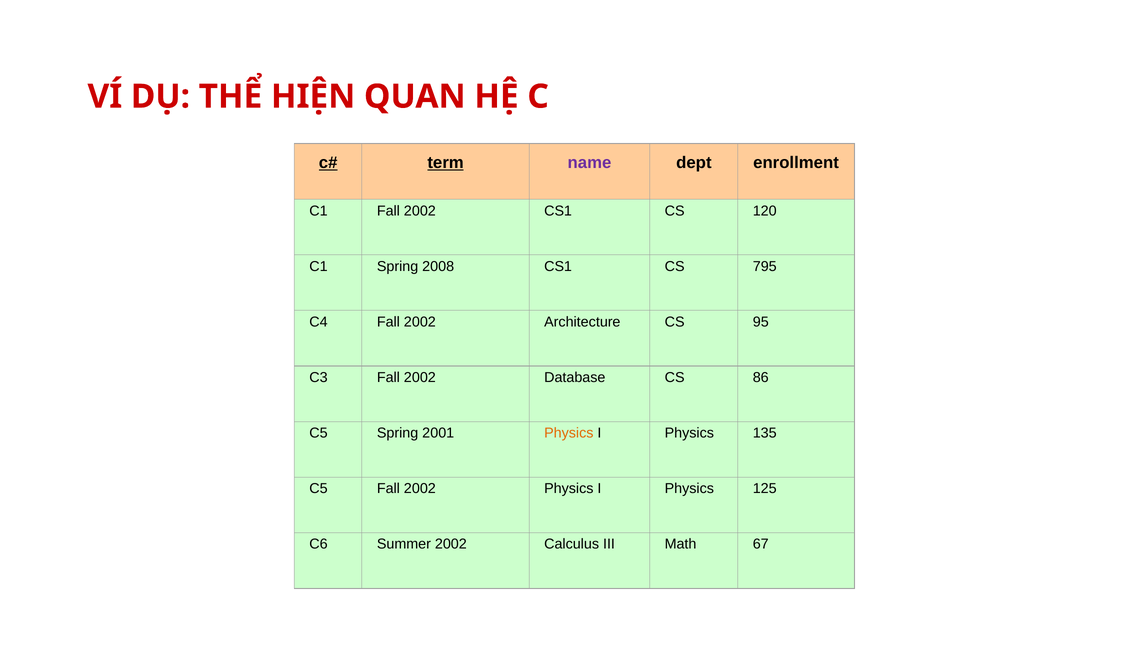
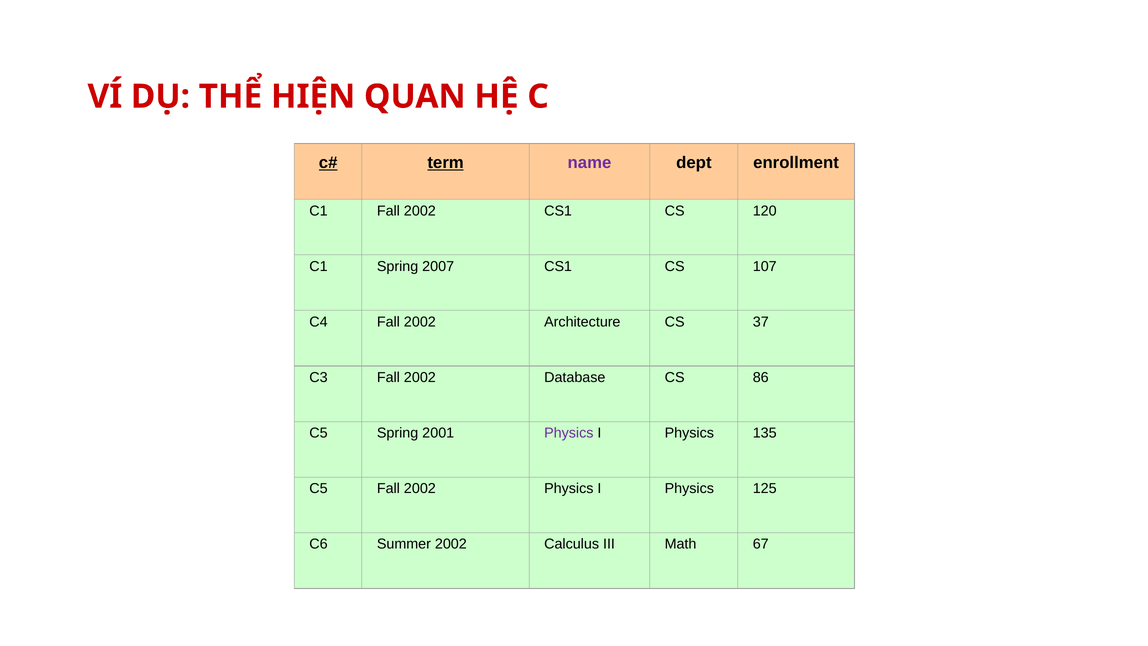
2008: 2008 -> 2007
795: 795 -> 107
95: 95 -> 37
Physics at (569, 433) colour: orange -> purple
